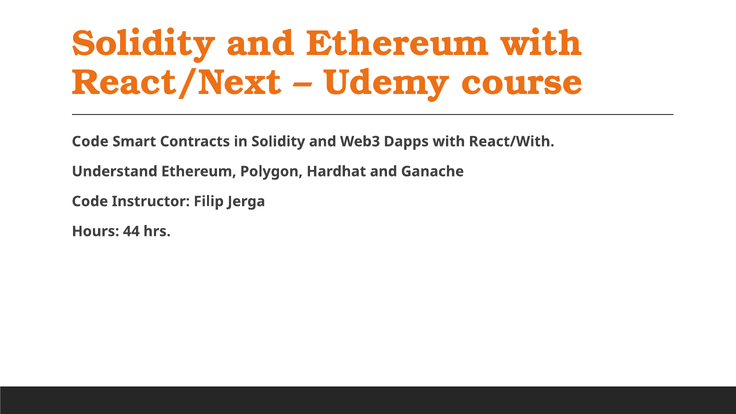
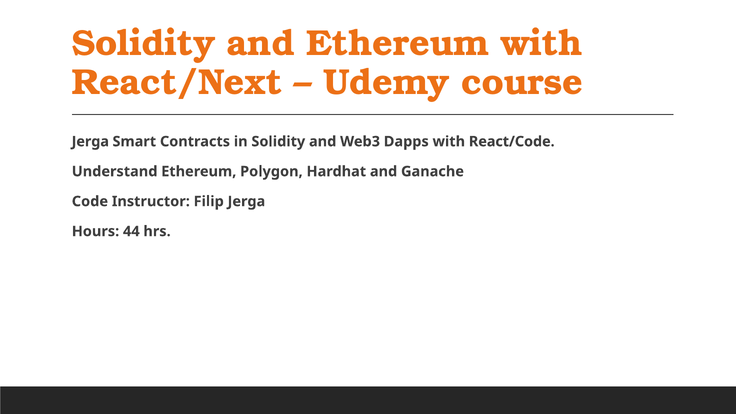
Code at (90, 142): Code -> Jerga
React/With: React/With -> React/Code
